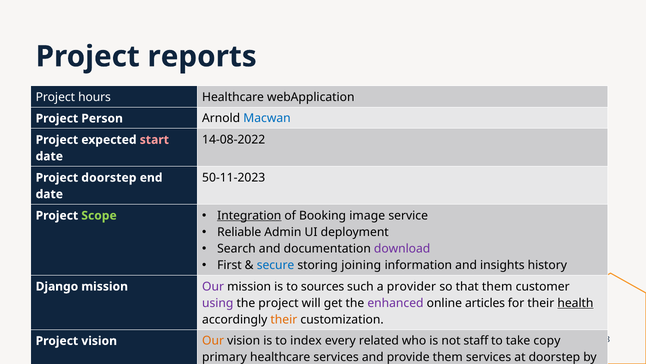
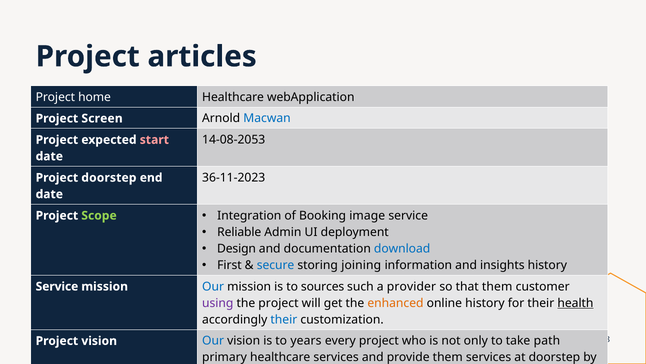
reports: reports -> articles
hours: hours -> home
Person: Person -> Screen
14-08-2022: 14-08-2022 -> 14-08-2053
50-11-2023: 50-11-2023 -> 36-11-2023
Integration underline: present -> none
Search: Search -> Design
download colour: purple -> blue
Django at (57, 286): Django -> Service
Our at (213, 286) colour: purple -> blue
enhanced colour: purple -> orange
online articles: articles -> history
their at (284, 319) colour: orange -> blue
Our at (213, 340) colour: orange -> blue
index: index -> years
every related: related -> project
staff: staff -> only
copy: copy -> path
